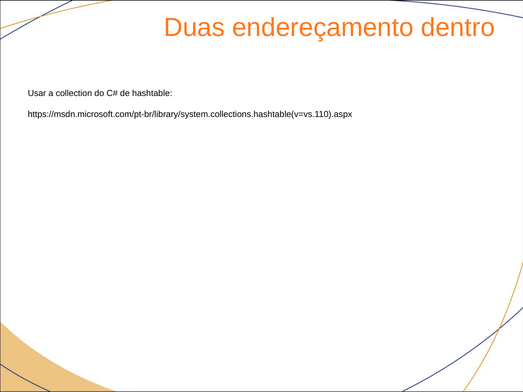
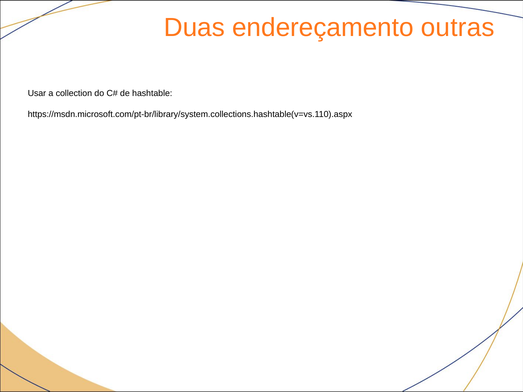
dentro: dentro -> outras
